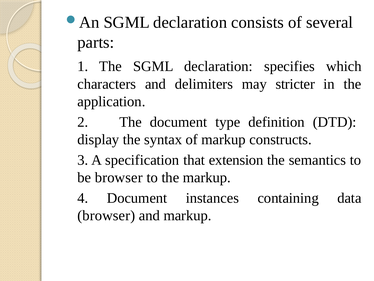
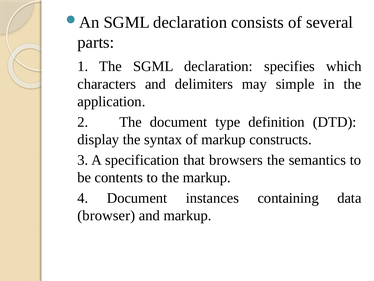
stricter: stricter -> simple
extension: extension -> browsers
be browser: browser -> contents
